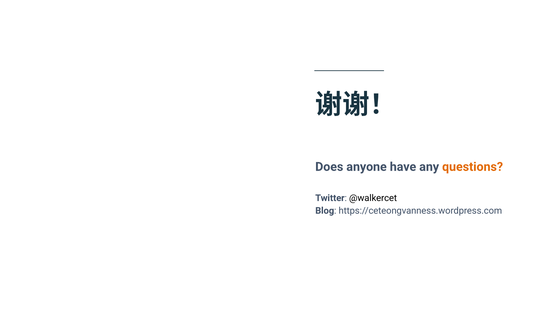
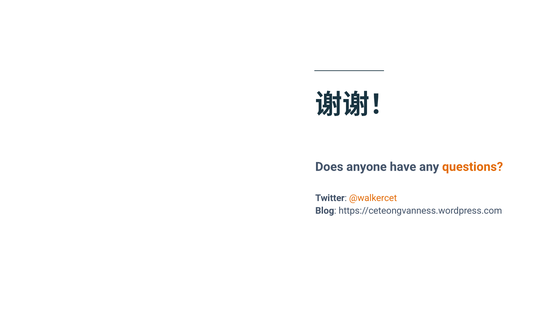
@walkercet colour: black -> orange
